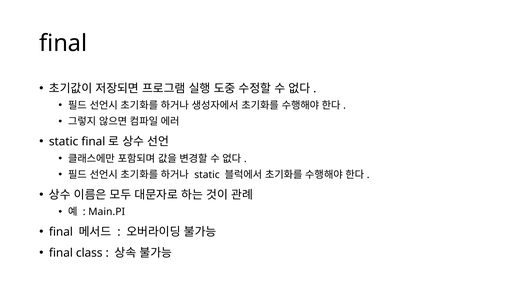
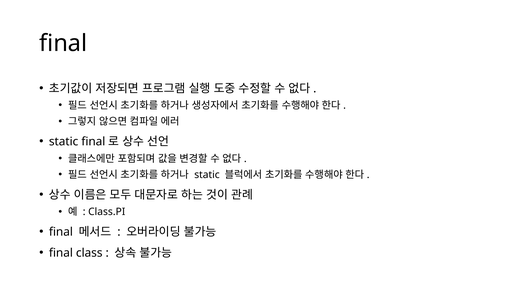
Main.PI: Main.PI -> Class.PI
